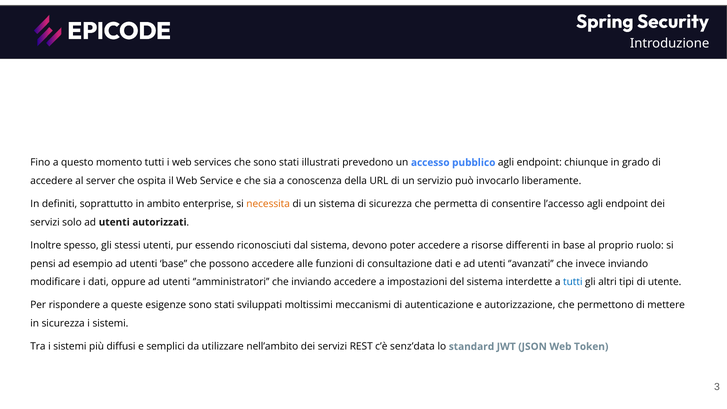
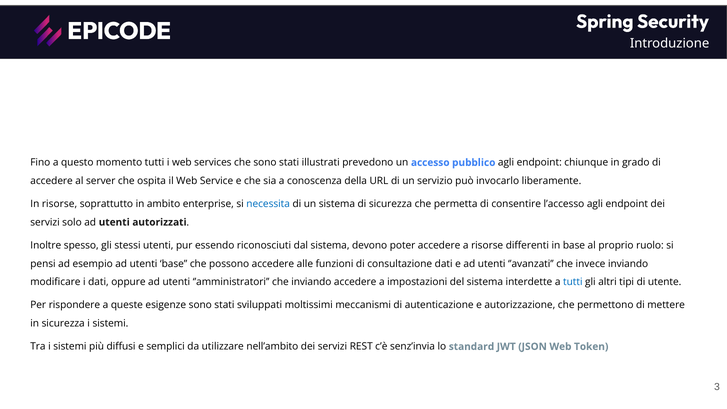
In definiti: definiti -> risorse
necessita colour: orange -> blue
senz’data: senz’data -> senz’invia
